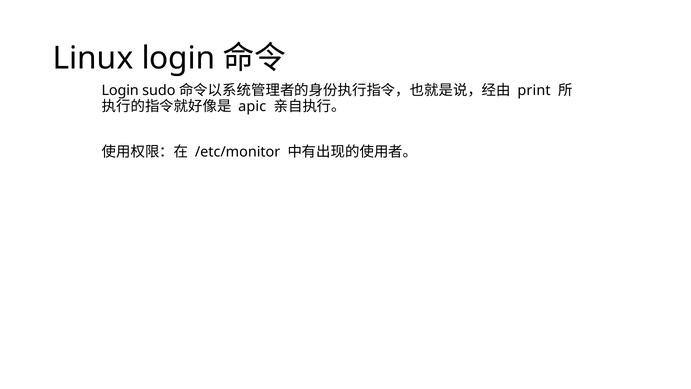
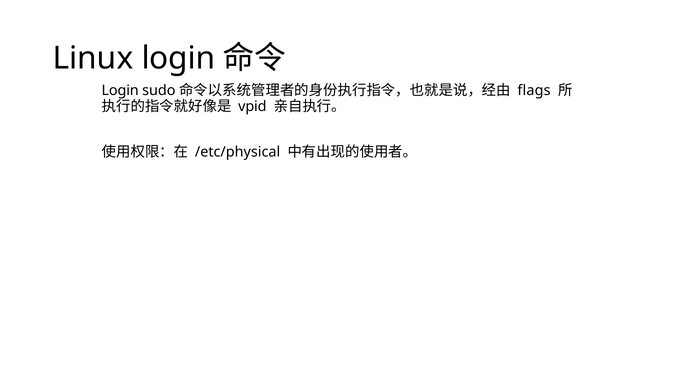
print: print -> flags
apic: apic -> vpid
/etc/monitor: /etc/monitor -> /etc/physical
